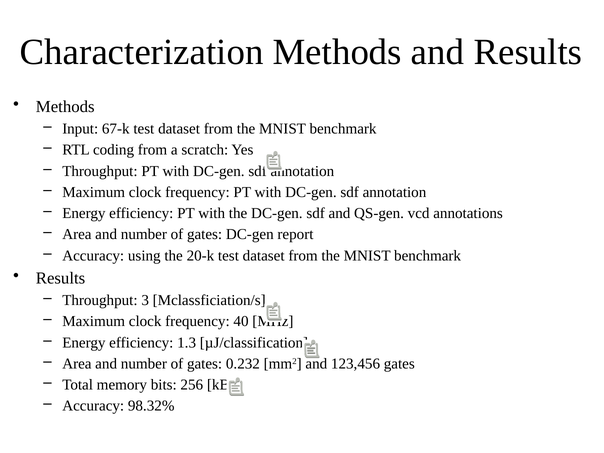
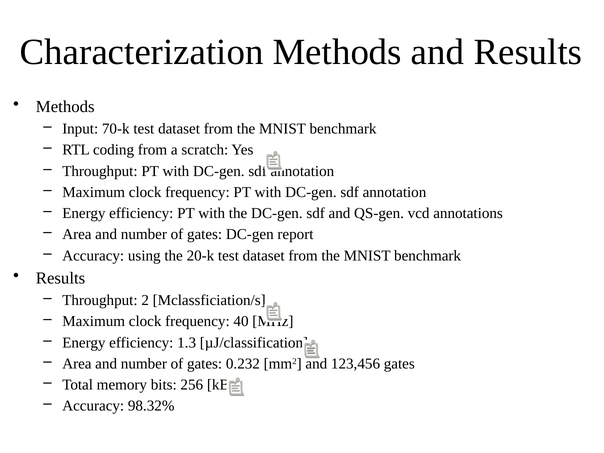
67-k: 67-k -> 70-k
3: 3 -> 2
